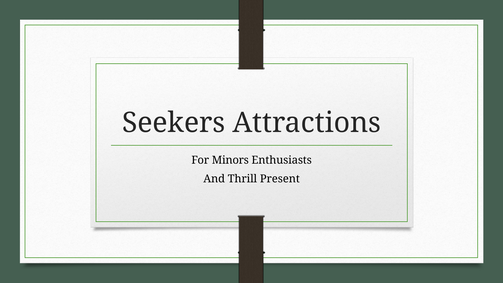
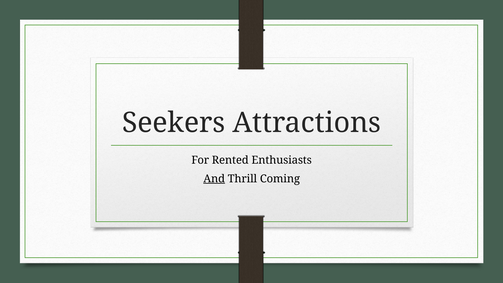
Minors: Minors -> Rented
And underline: none -> present
Present: Present -> Coming
